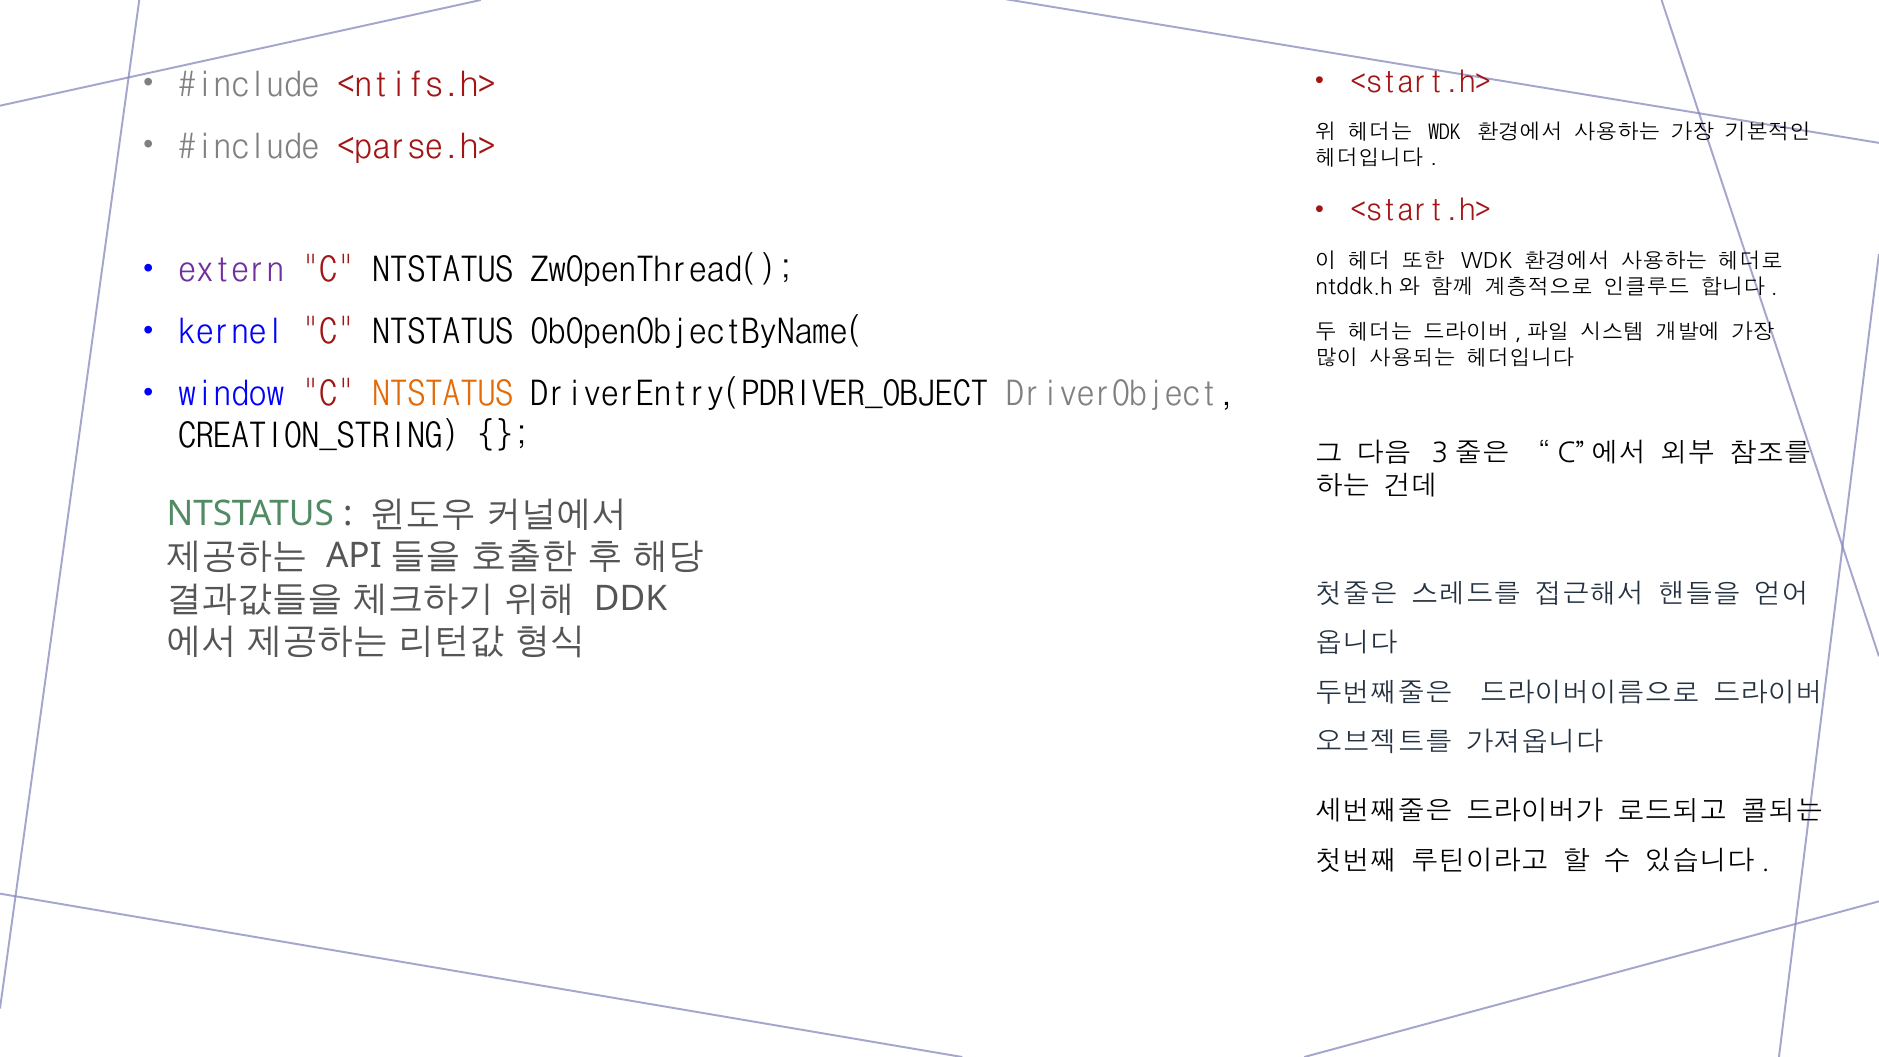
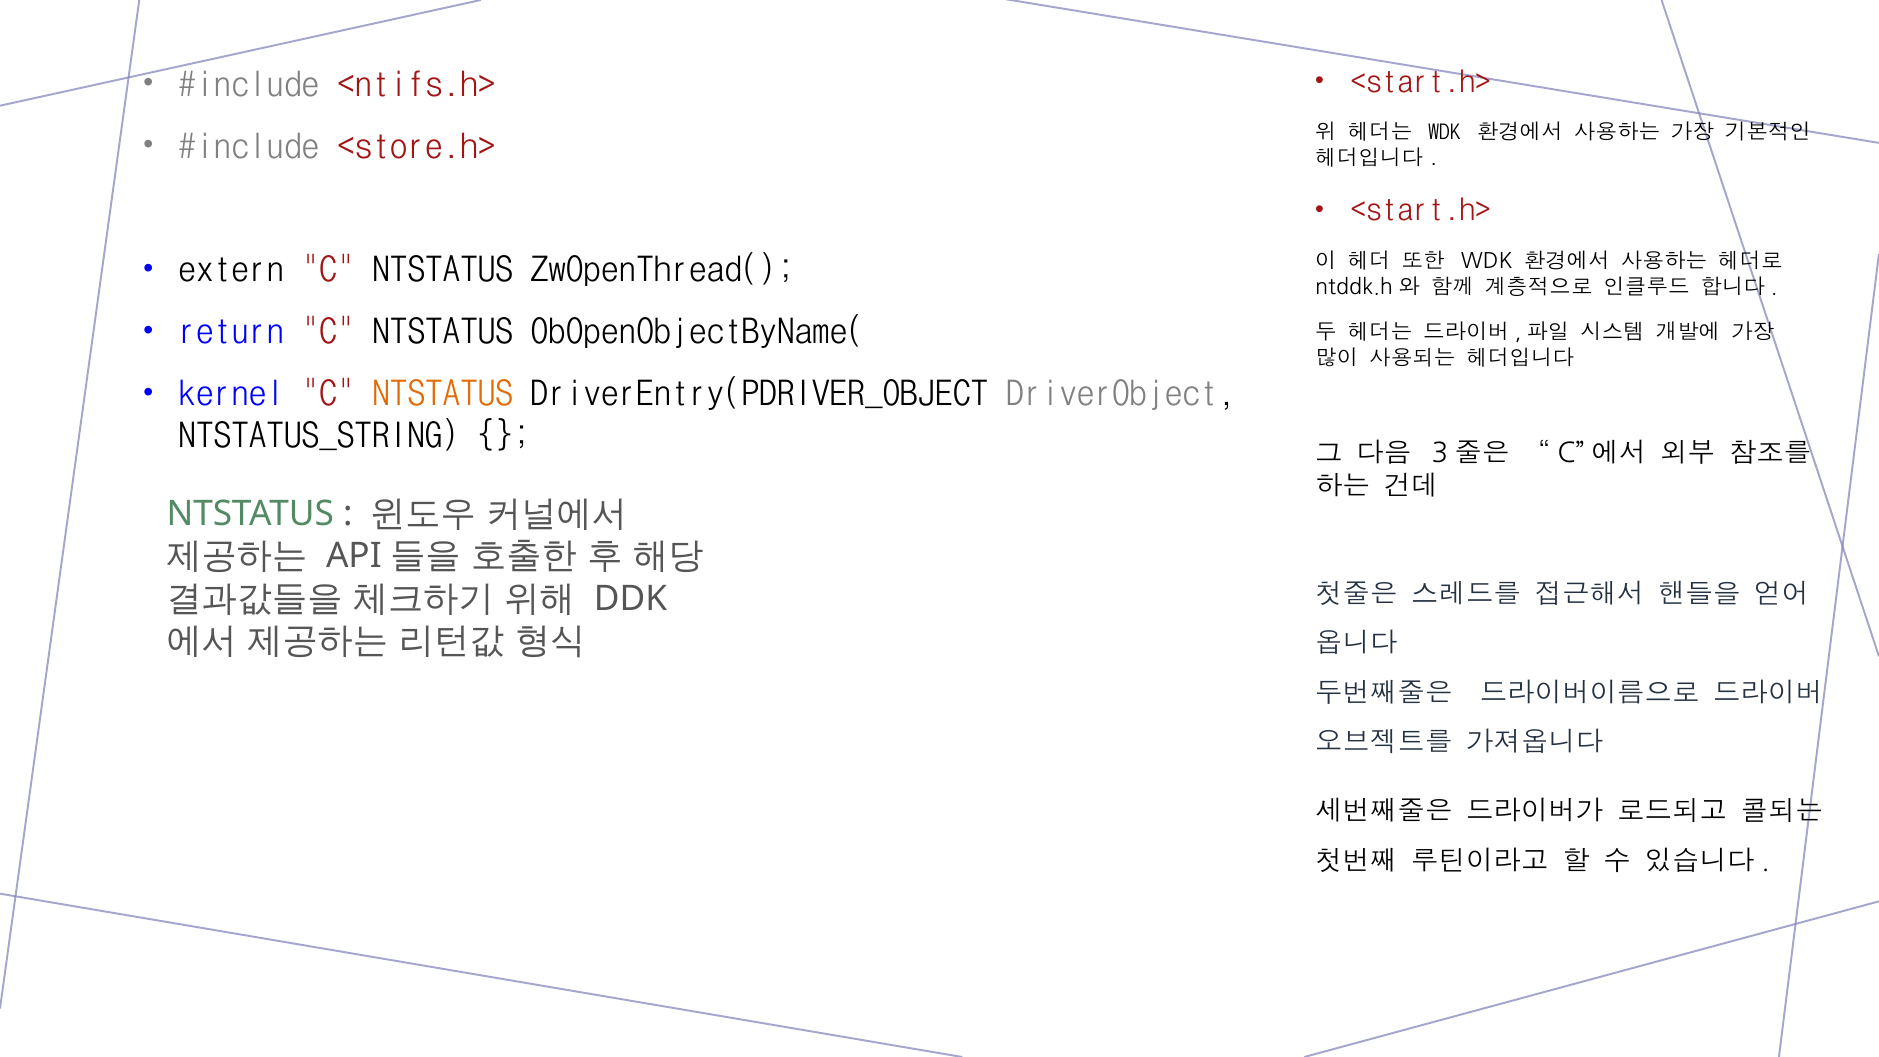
<parse.h>: <parse.h> -> <store.h>
extern colour: purple -> black
kernel: kernel -> return
window: window -> kernel
CREATION_STRING: CREATION_STRING -> NTSTATUS_STRING
